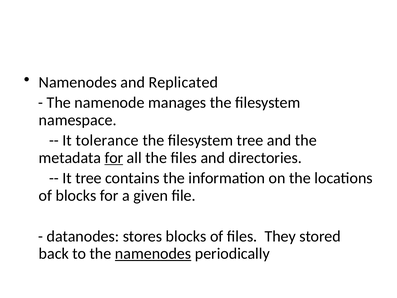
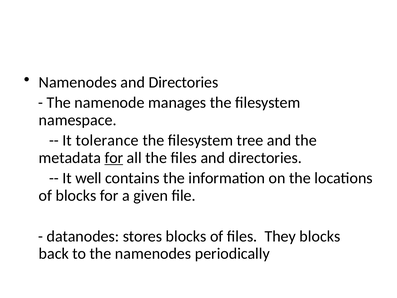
Namenodes and Replicated: Replicated -> Directories
It tree: tree -> well
They stored: stored -> blocks
namenodes at (153, 253) underline: present -> none
